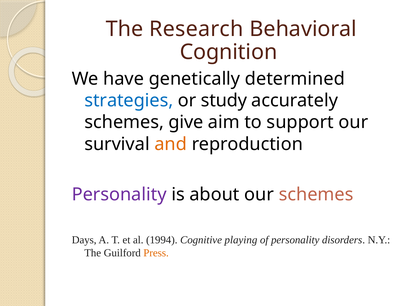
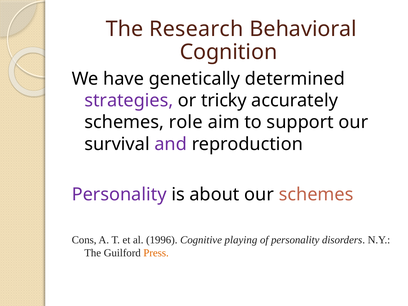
strategies colour: blue -> purple
study: study -> tricky
give: give -> role
and colour: orange -> purple
Days: Days -> Cons
1994: 1994 -> 1996
